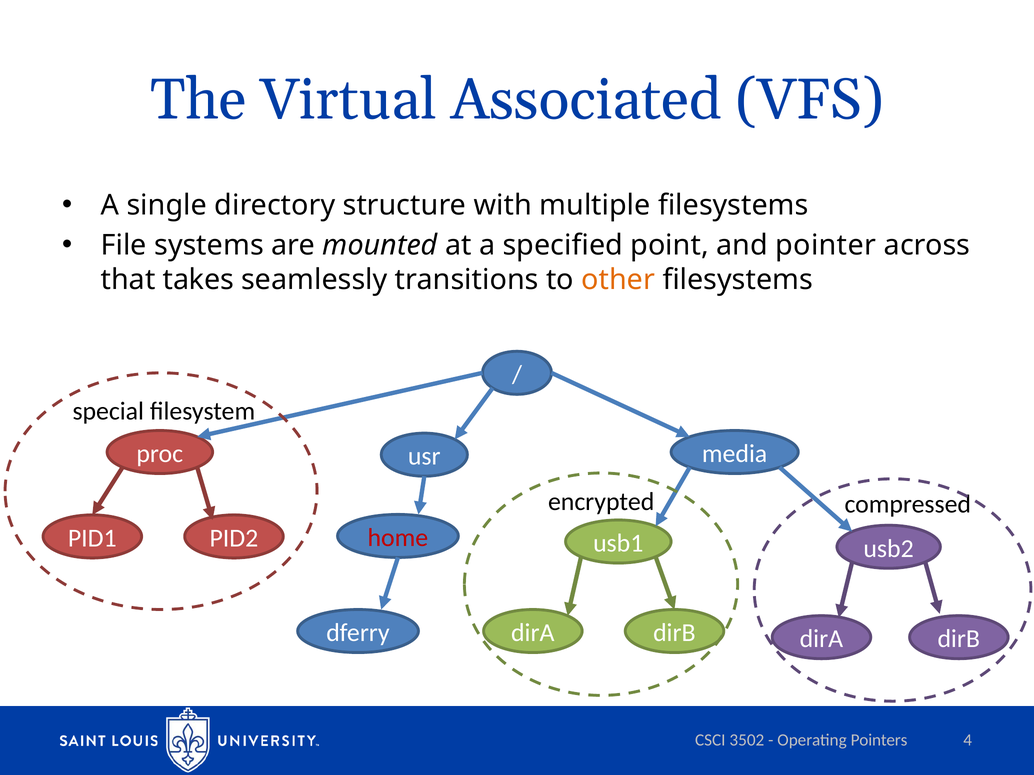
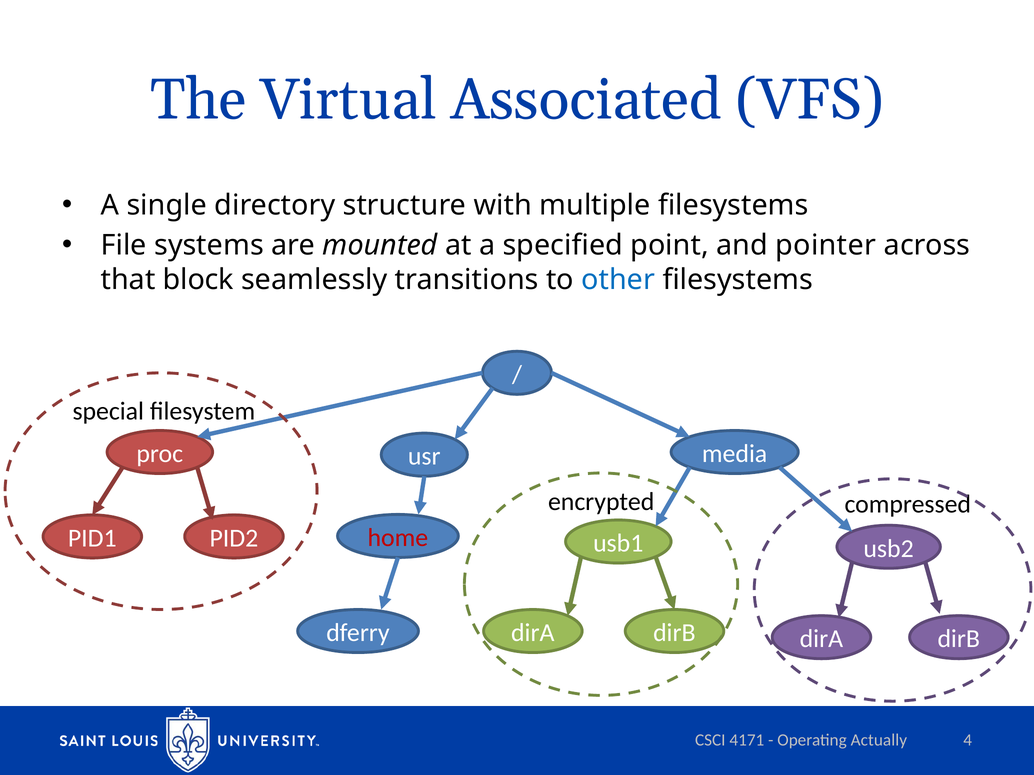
takes: takes -> block
other colour: orange -> blue
3502: 3502 -> 4171
Pointers: Pointers -> Actually
